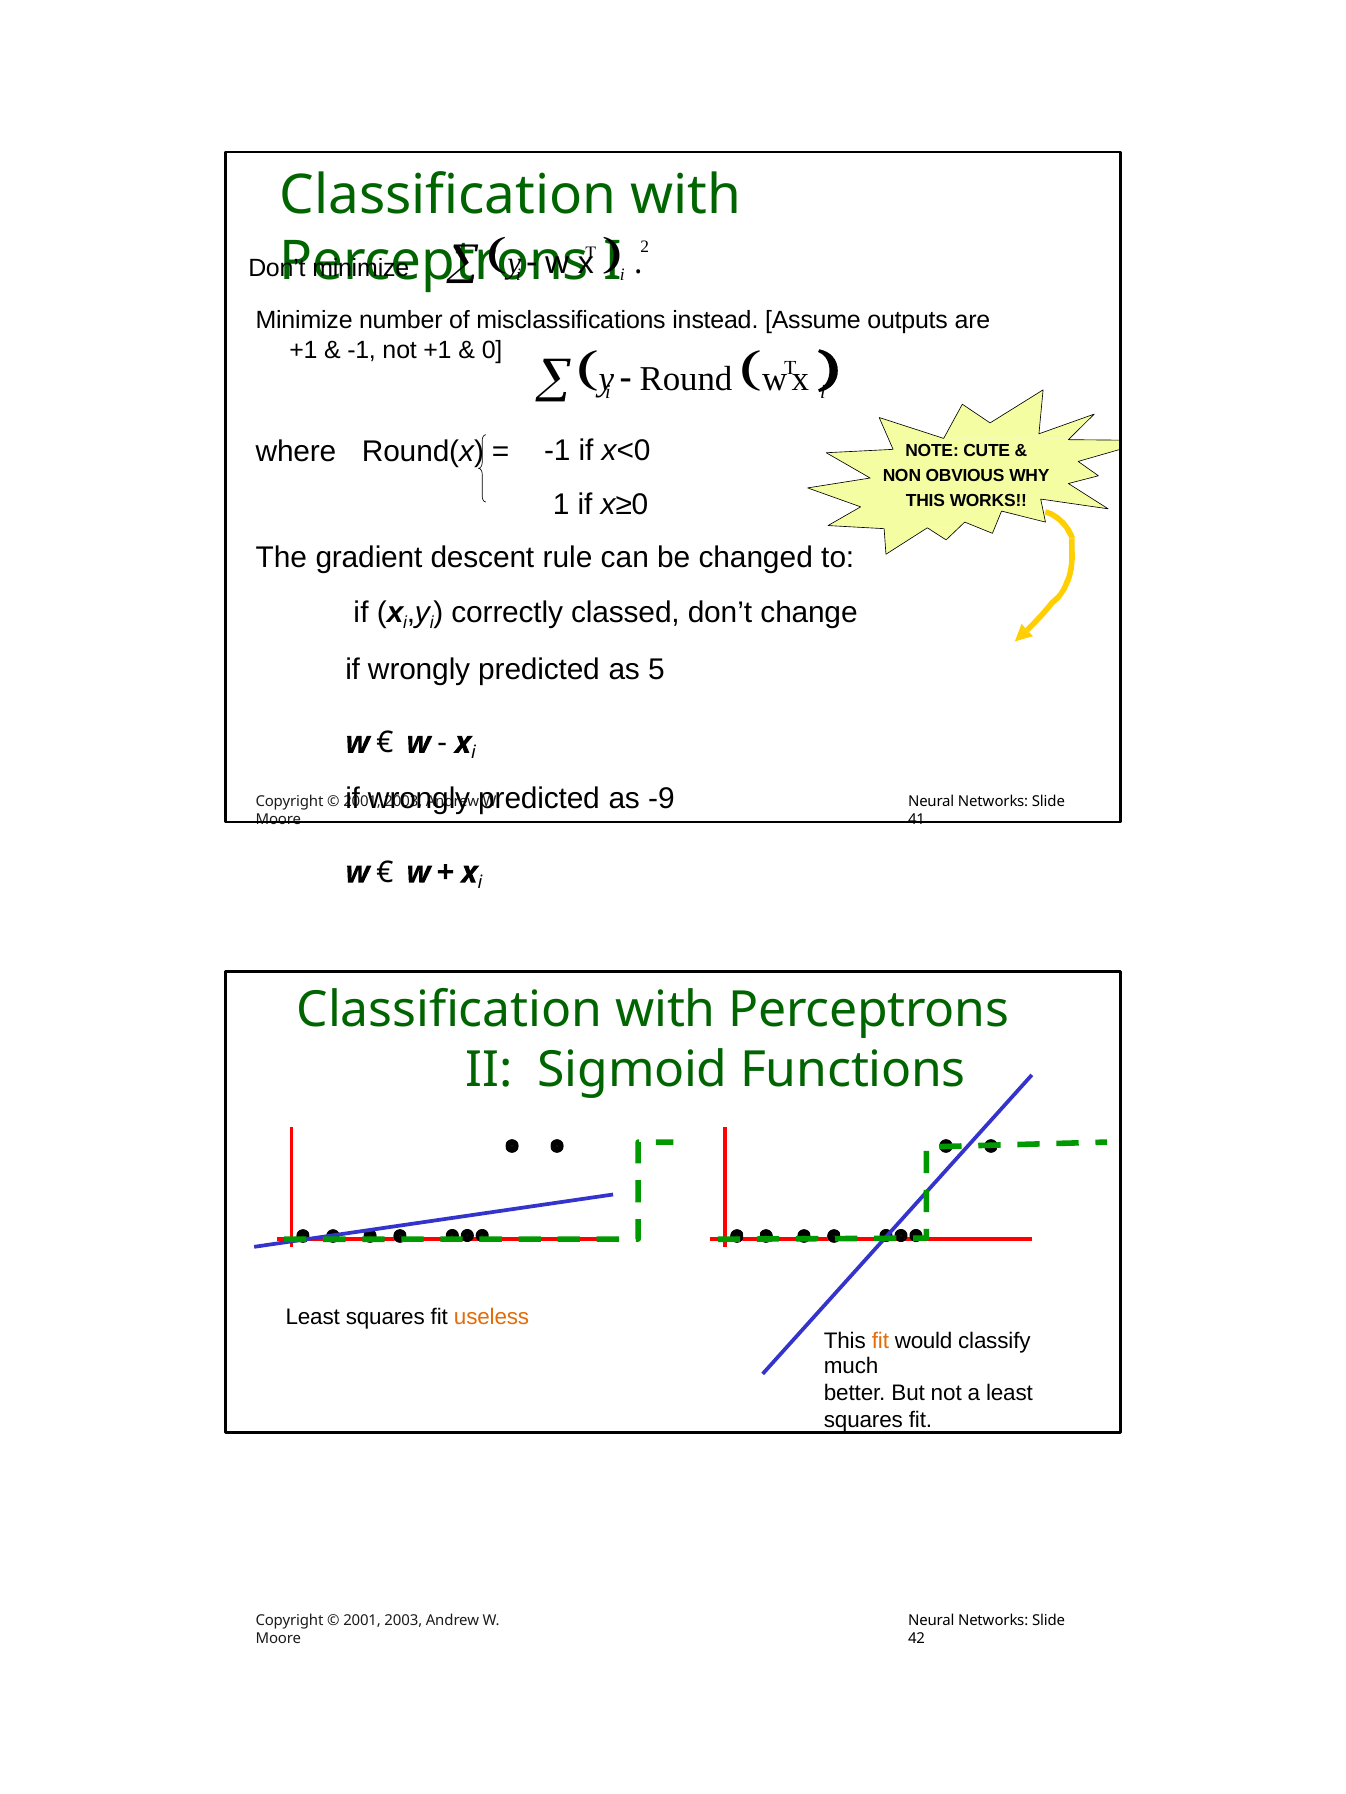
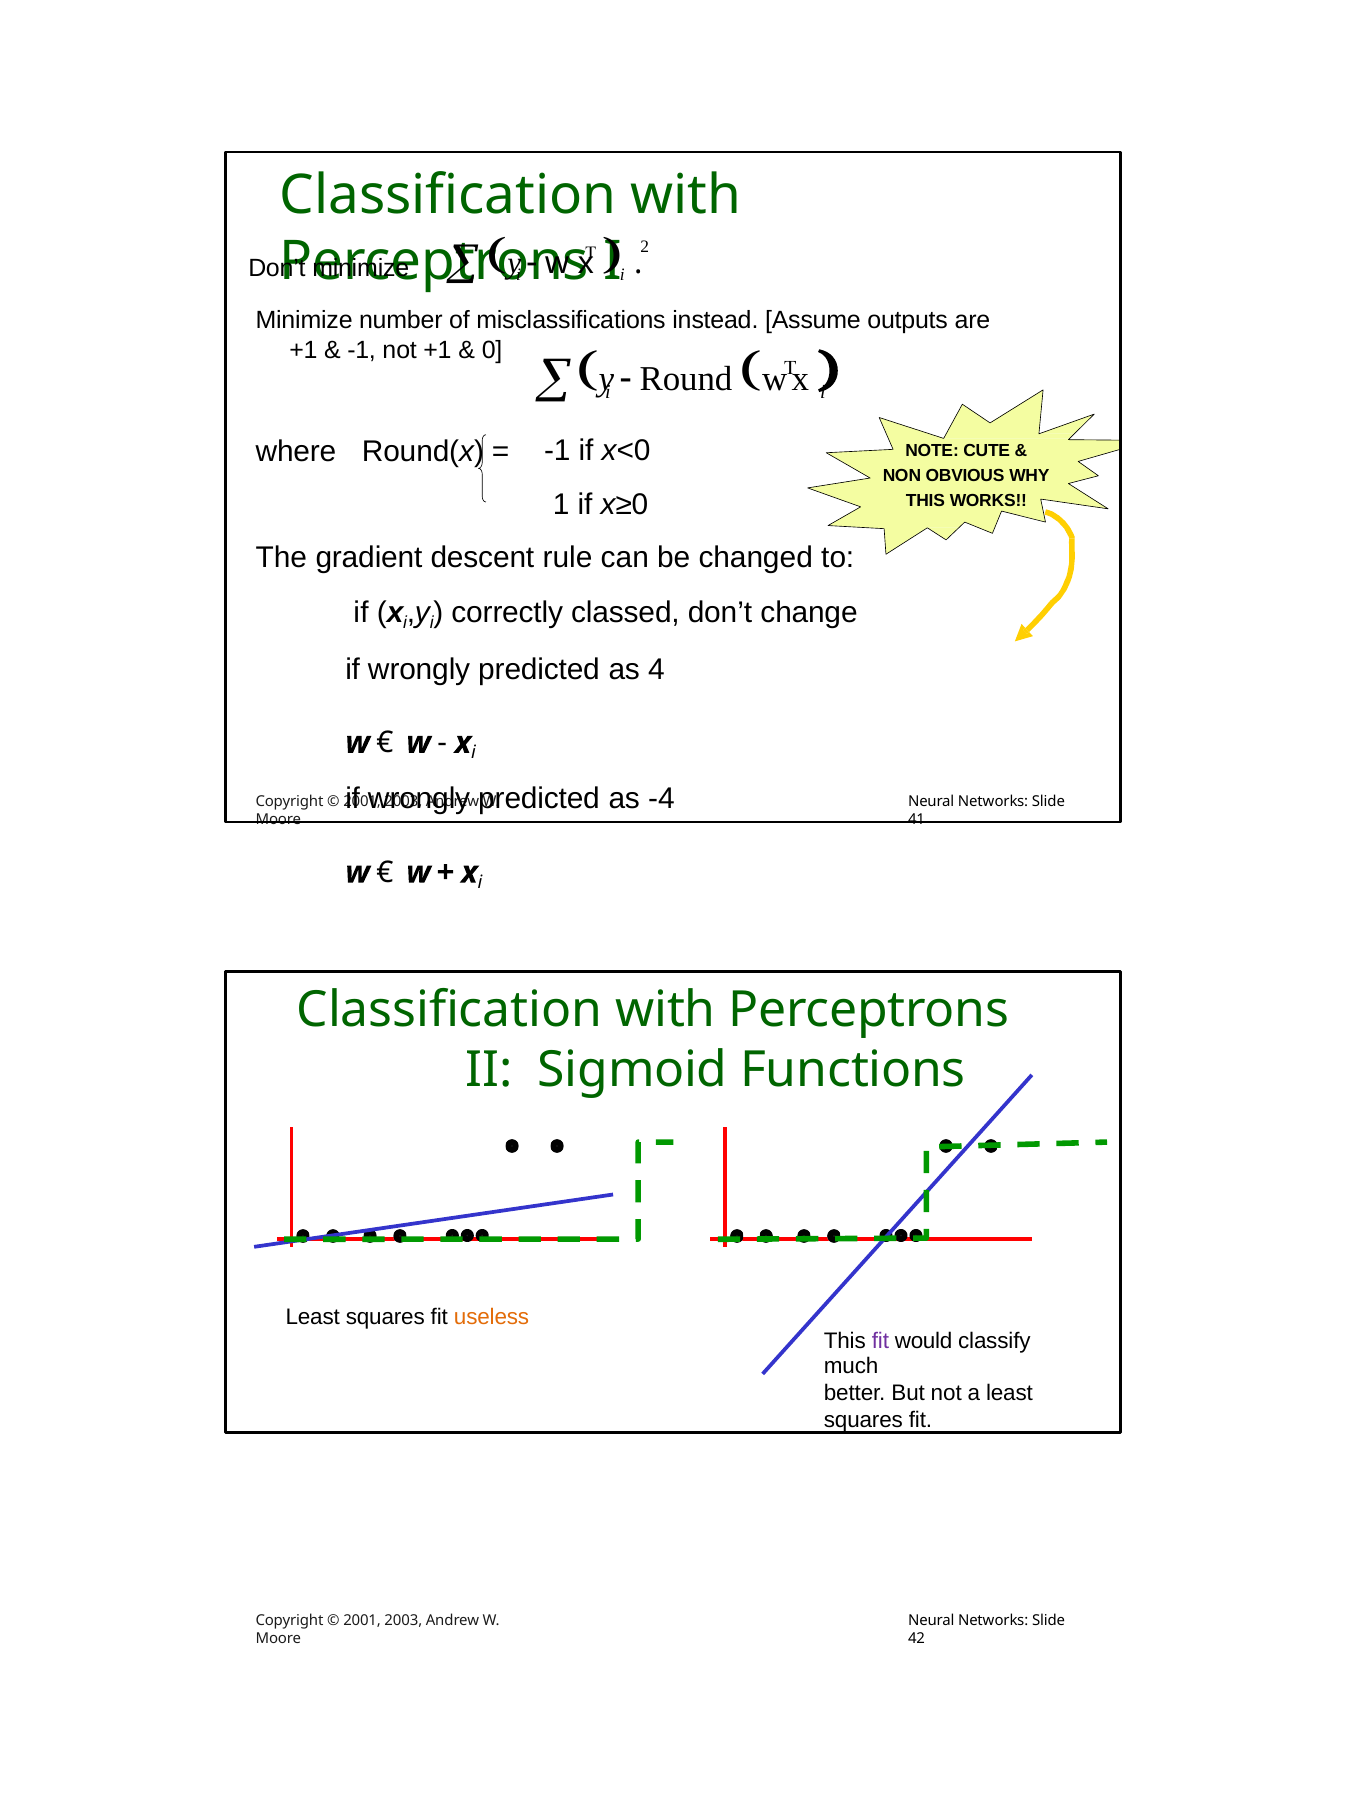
5: 5 -> 4
-9: -9 -> -4
fit at (880, 1342) colour: orange -> purple
